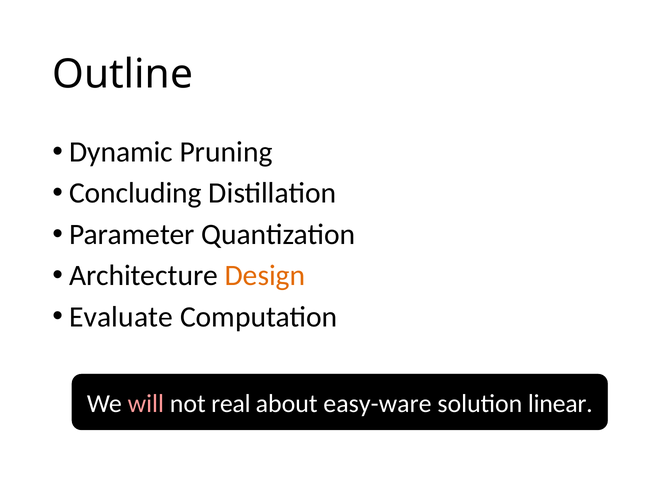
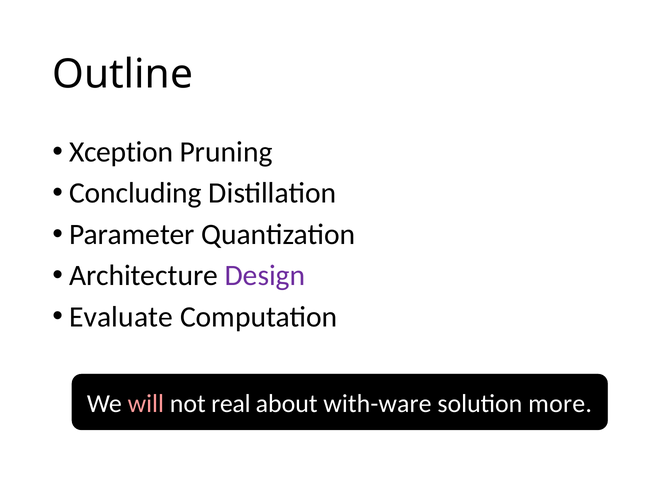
Dynamic: Dynamic -> Xception
Design colour: orange -> purple
easy-ware: easy-ware -> with-ware
linear: linear -> more
